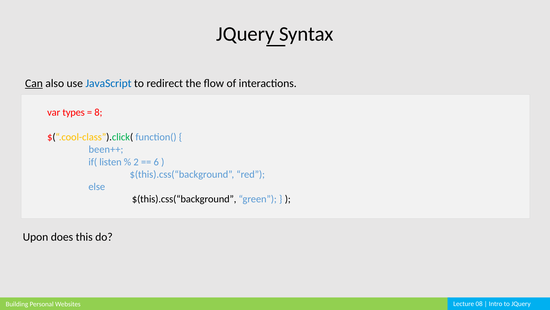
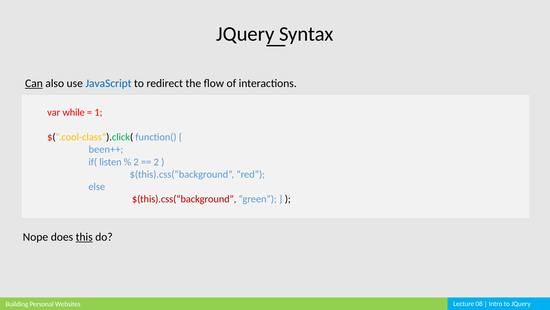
types: types -> while
8: 8 -> 1
6 at (156, 162): 6 -> 2
$(this).css(“background at (184, 199) colour: black -> red
Upon: Upon -> Nope
this underline: none -> present
